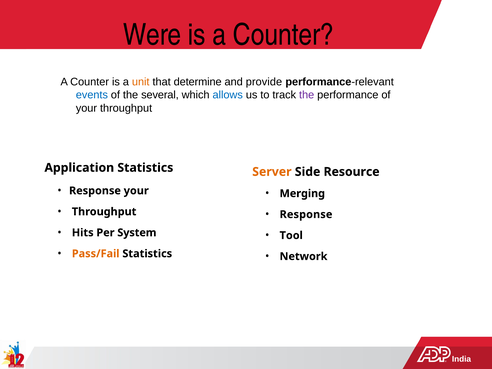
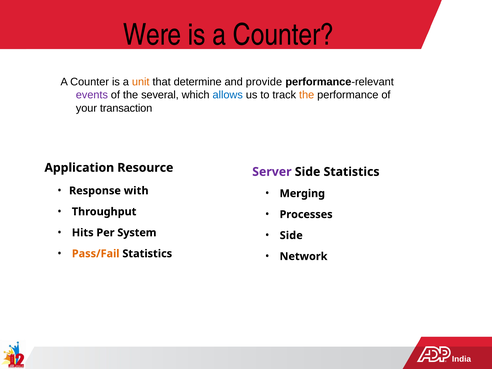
events colour: blue -> purple
the at (307, 95) colour: purple -> orange
your throughput: throughput -> transaction
Application Statistics: Statistics -> Resource
Server colour: orange -> purple
Side Resource: Resource -> Statistics
Response your: your -> with
Response at (306, 214): Response -> Processes
Tool at (291, 235): Tool -> Side
